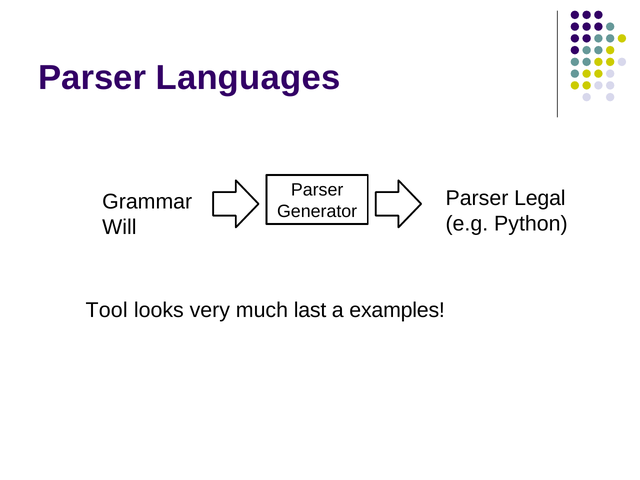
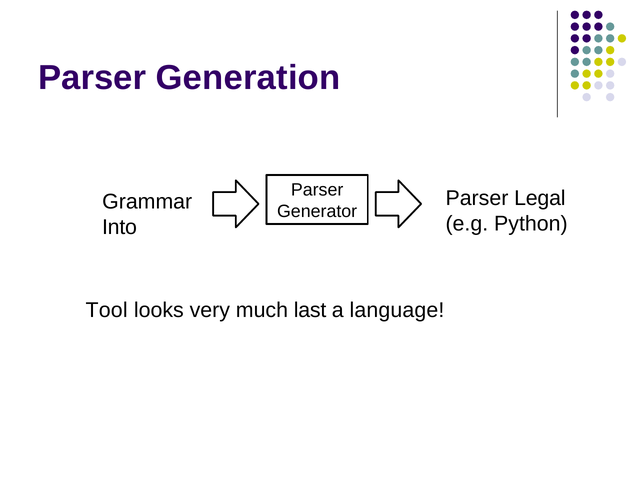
Languages: Languages -> Generation
Will: Will -> Into
examples: examples -> language
